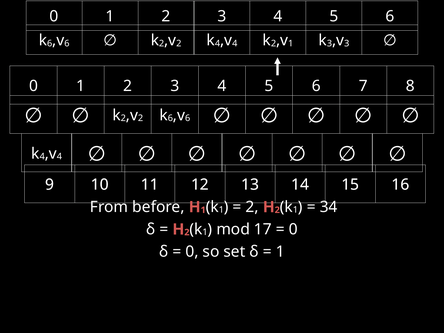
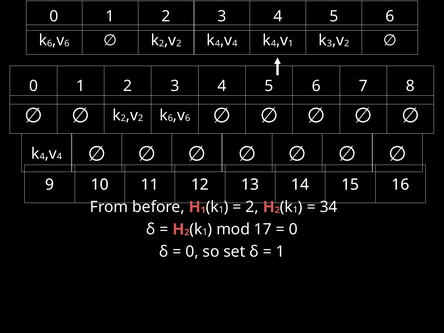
2 at (274, 43): 2 -> 4
3 at (347, 43): 3 -> 2
